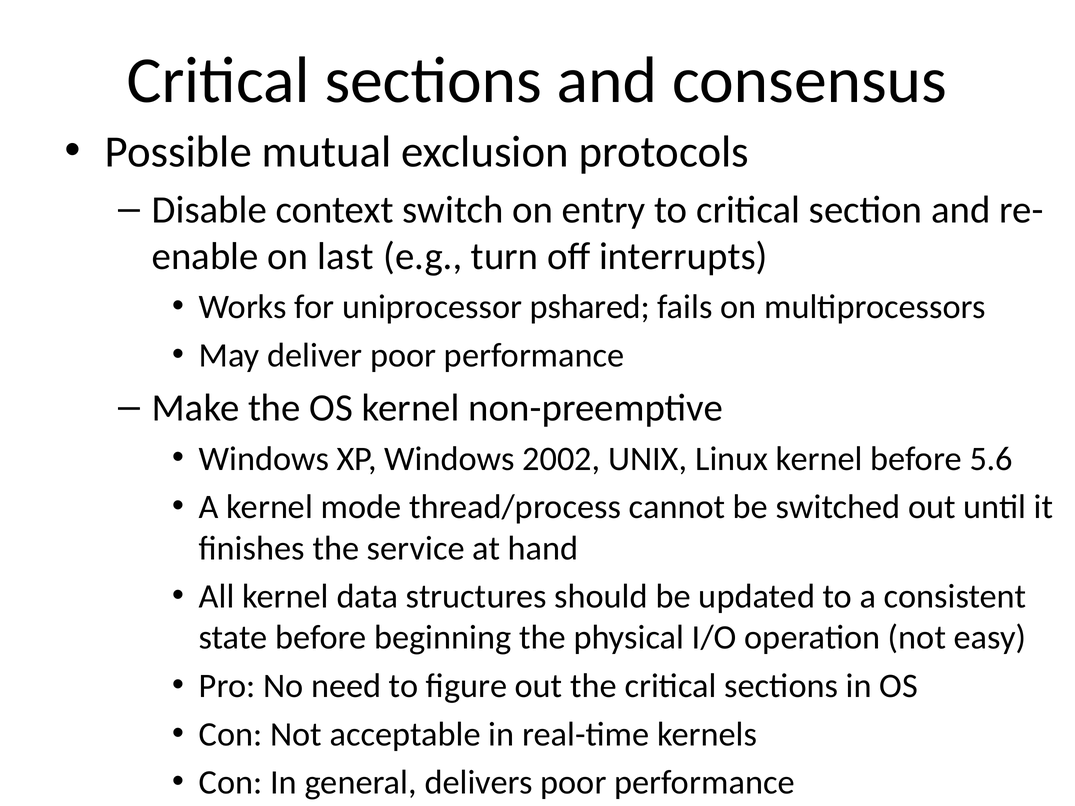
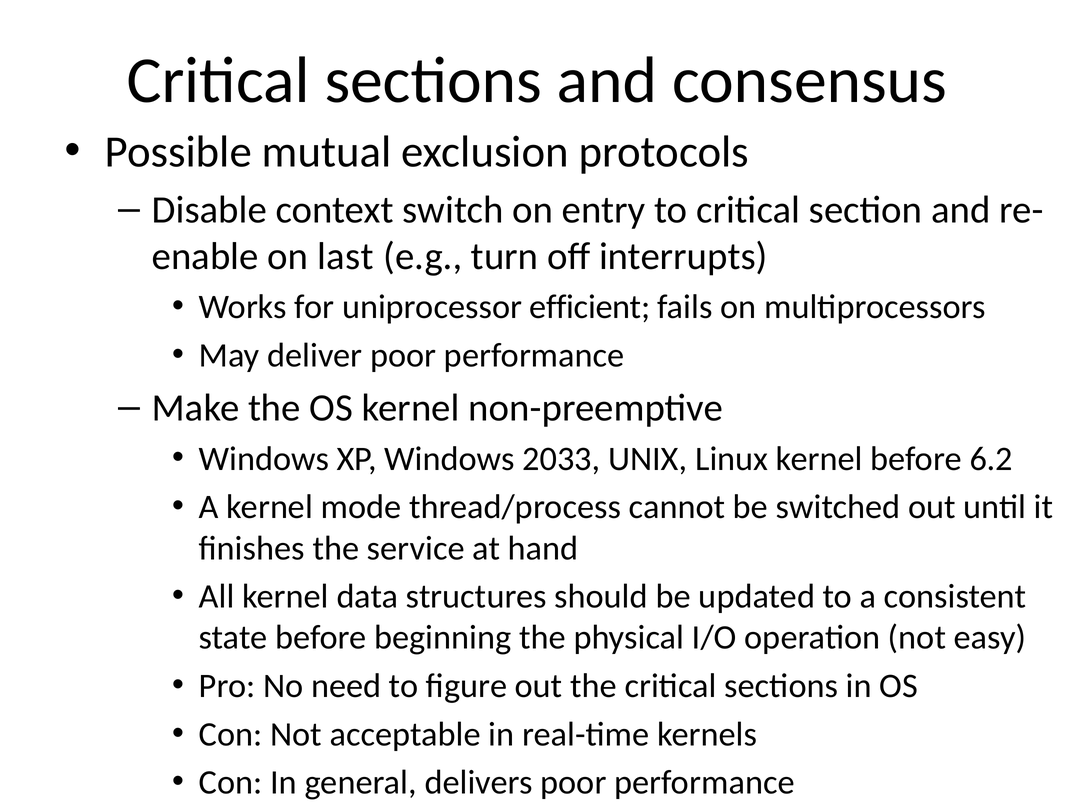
pshared: pshared -> efficient
2002: 2002 -> 2033
5.6: 5.6 -> 6.2
